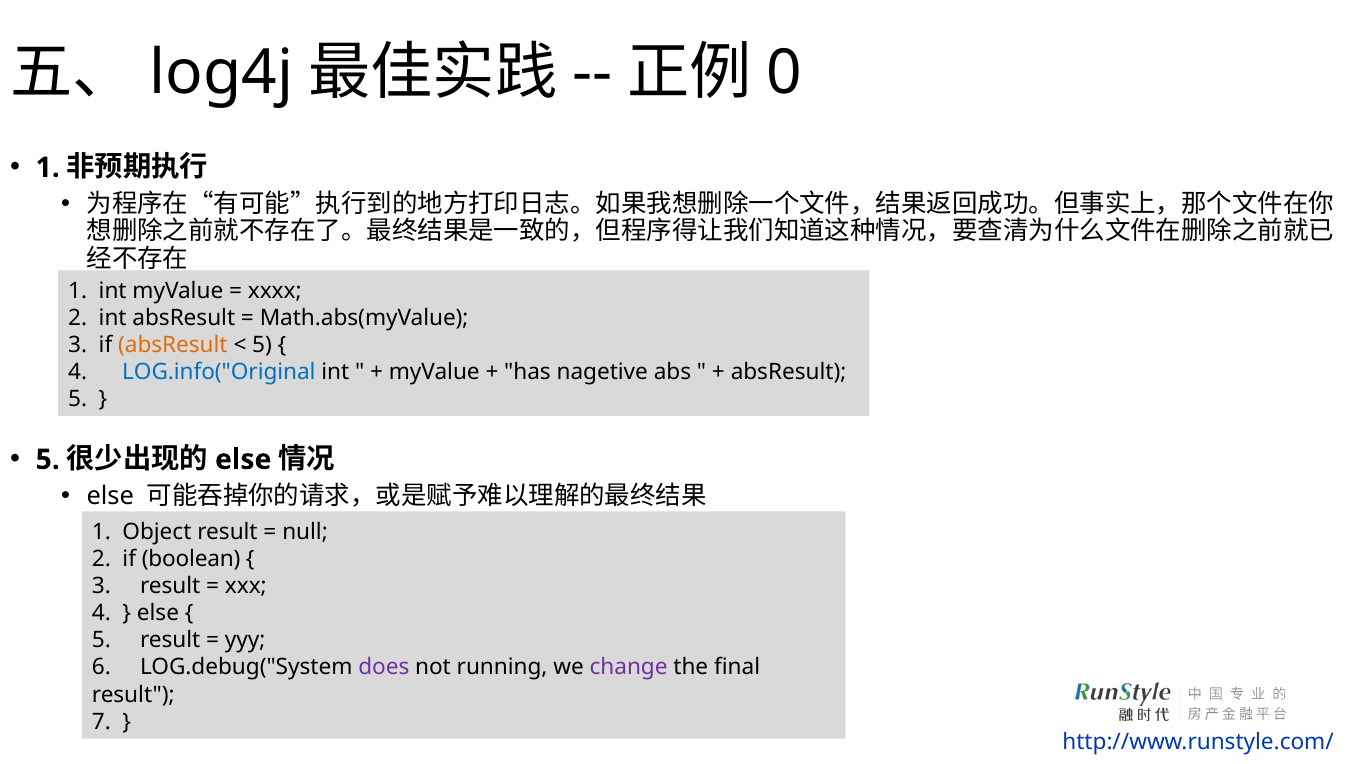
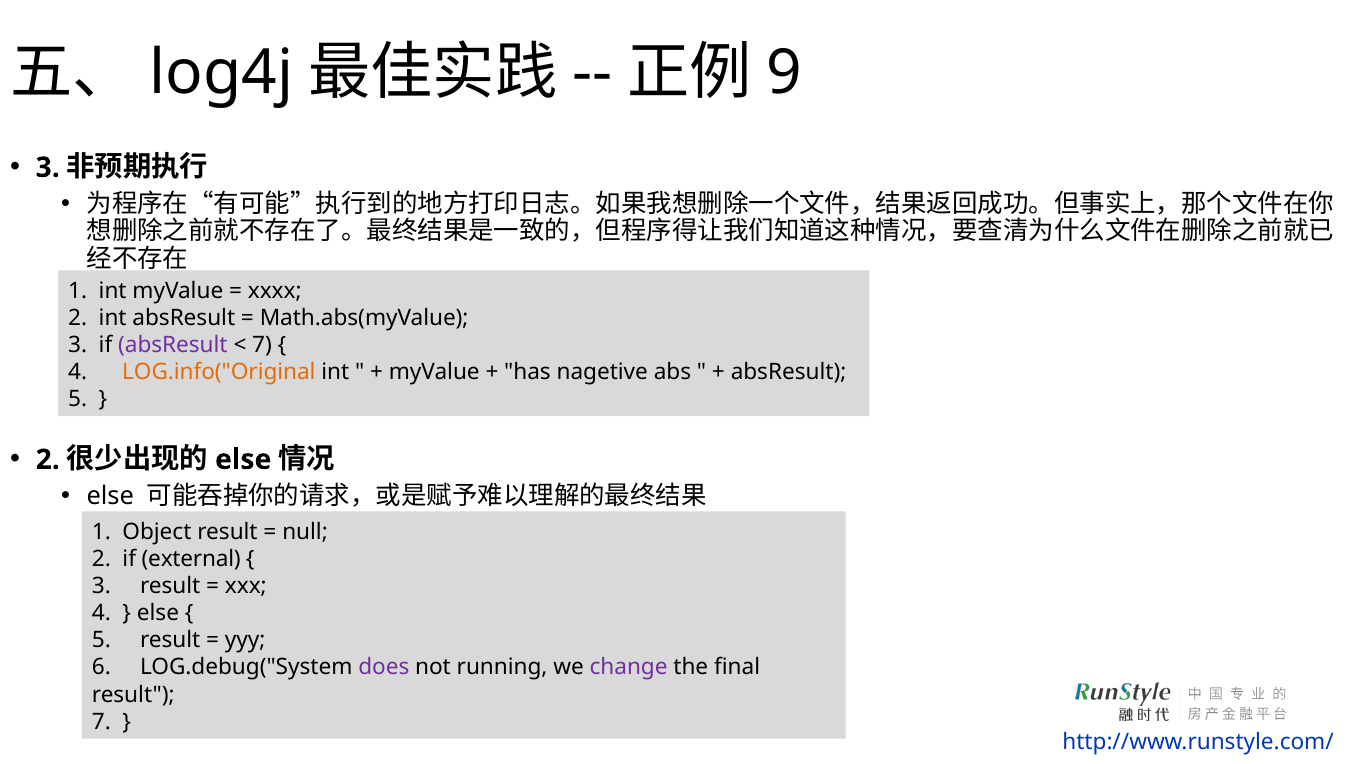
0: 0 -> 9
1 at (48, 167): 1 -> 3
absResult at (173, 345) colour: orange -> purple
5 at (262, 345): 5 -> 7
LOG.info("Original colour: blue -> orange
5 at (48, 460): 5 -> 2
boolean: boolean -> external
